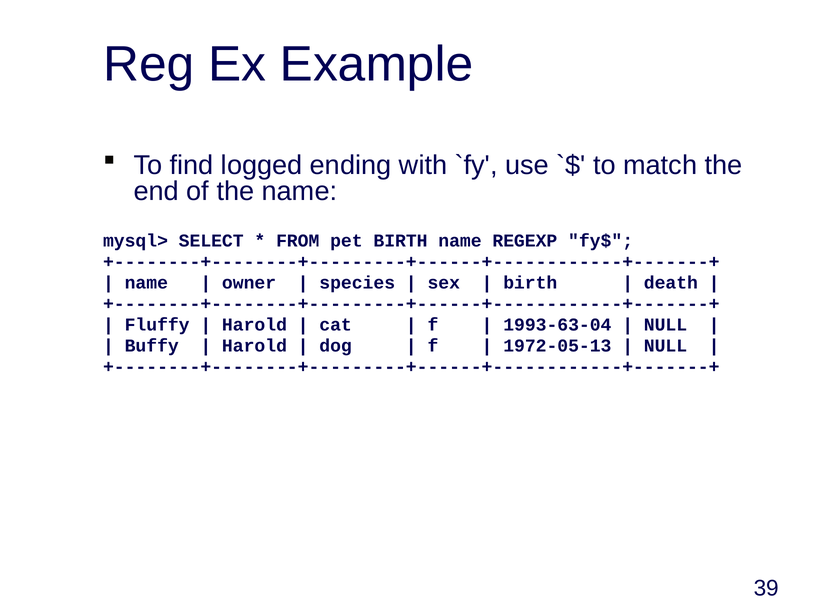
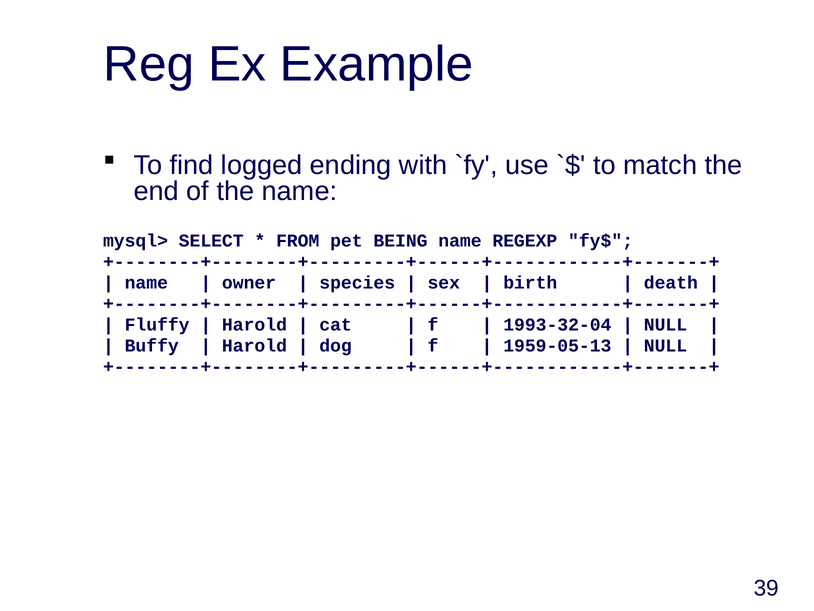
pet BIRTH: BIRTH -> BEING
1993-63-04: 1993-63-04 -> 1993-32-04
1972-05-13: 1972-05-13 -> 1959-05-13
